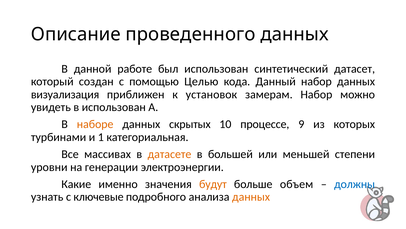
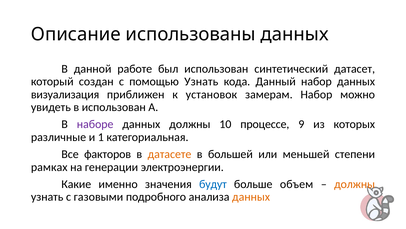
проведенного: проведенного -> использованы
помощью Целью: Целью -> Узнать
наборе colour: orange -> purple
данных скрытых: скрытых -> должны
турбинами: турбинами -> различные
массивах: массивах -> факторов
уровни: уровни -> рамках
будут colour: orange -> blue
должны at (355, 184) colour: blue -> orange
ключевые: ключевые -> газовыми
